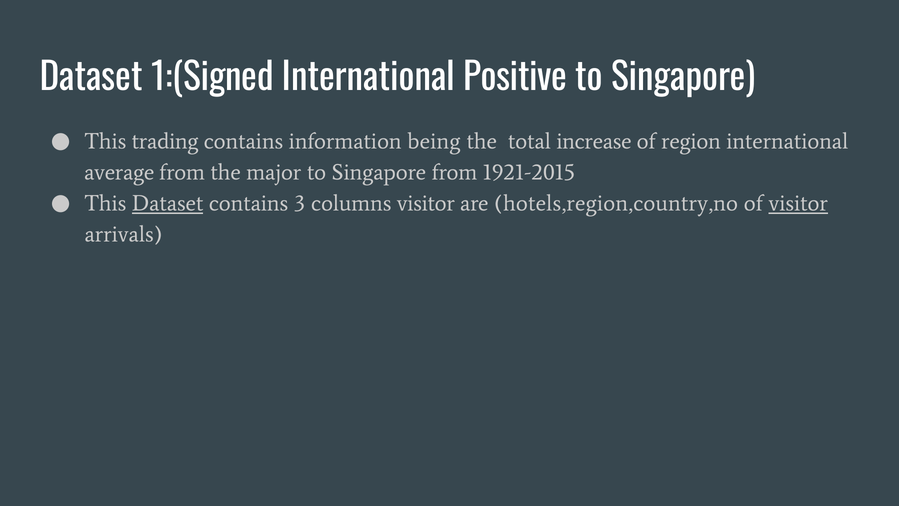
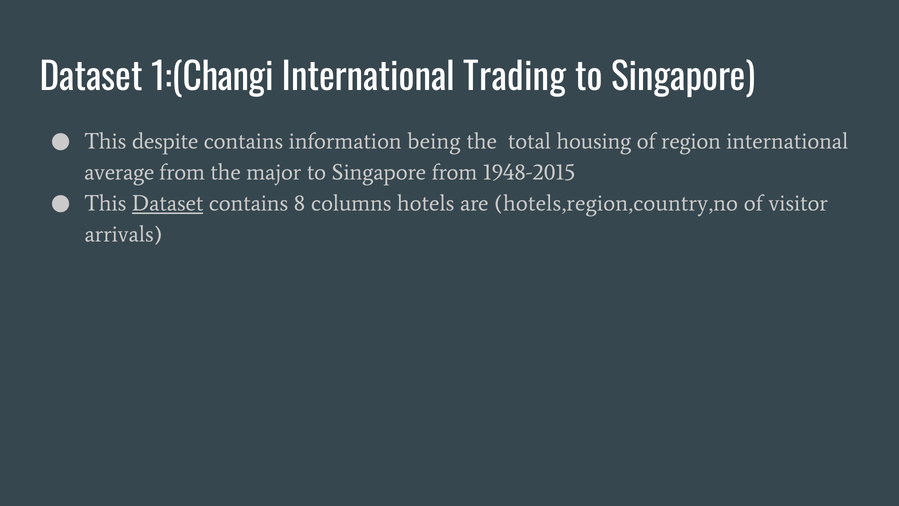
1:(Signed: 1:(Signed -> 1:(Changi
Positive: Positive -> Trading
trading: trading -> despite
increase: increase -> housing
1921-2015: 1921-2015 -> 1948-2015
3: 3 -> 8
columns visitor: visitor -> hotels
visitor at (798, 203) underline: present -> none
